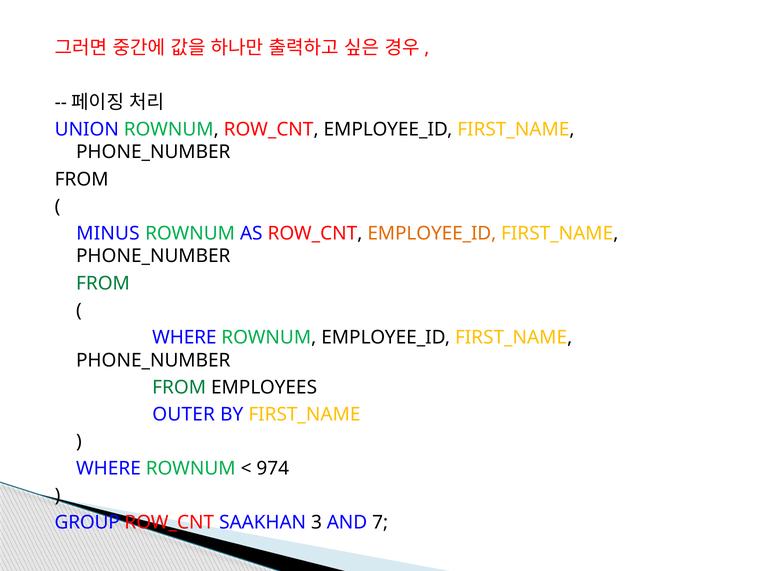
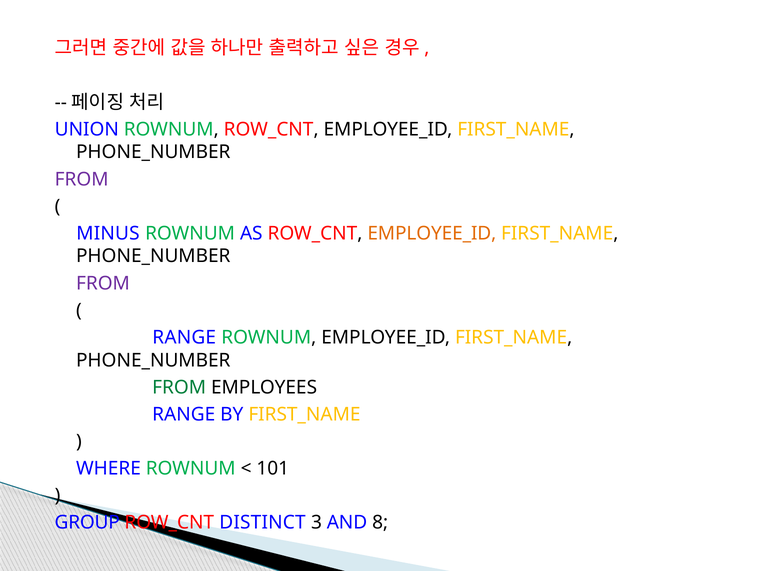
FROM at (82, 179) colour: black -> purple
FROM at (103, 284) colour: green -> purple
WHERE at (184, 338): WHERE -> RANGE
OUTER at (184, 415): OUTER -> RANGE
974: 974 -> 101
SAAKHAN: SAAKHAN -> DISTINCT
7: 7 -> 8
